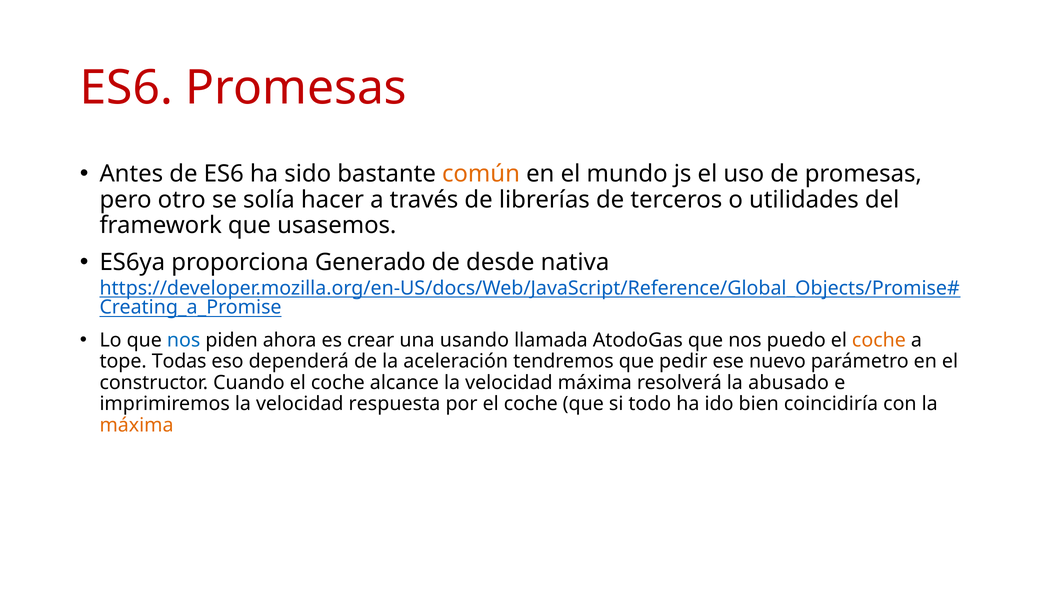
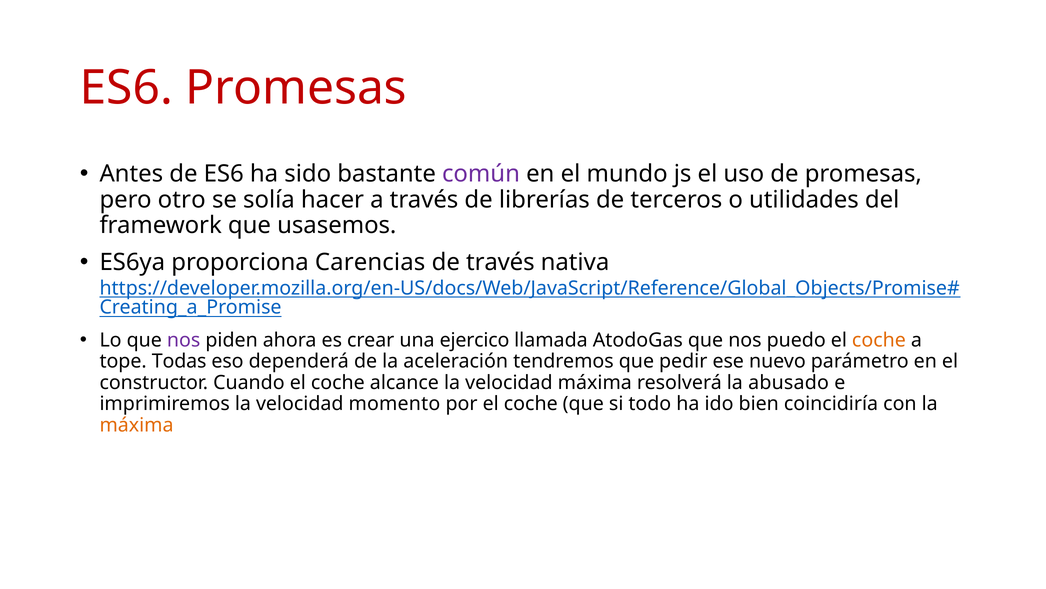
común colour: orange -> purple
Generado: Generado -> Carencias
de desde: desde -> través
nos at (184, 340) colour: blue -> purple
usando: usando -> ejercico
respuesta: respuesta -> momento
